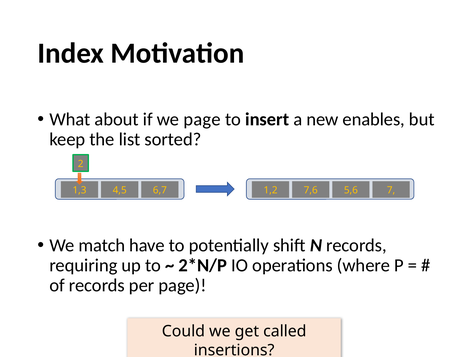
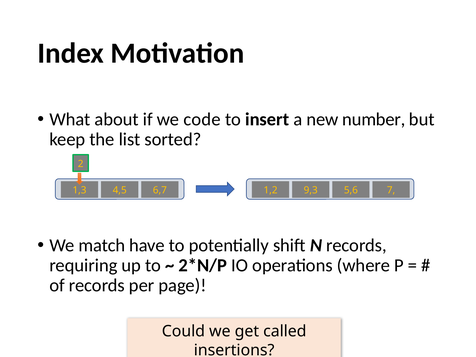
we page: page -> code
enables: enables -> number
7,6: 7,6 -> 9,3
